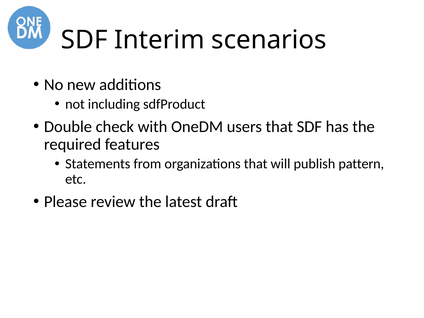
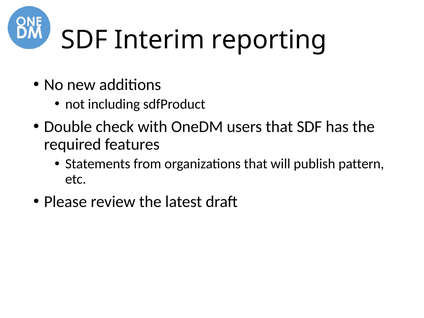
scenarios: scenarios -> reporting
